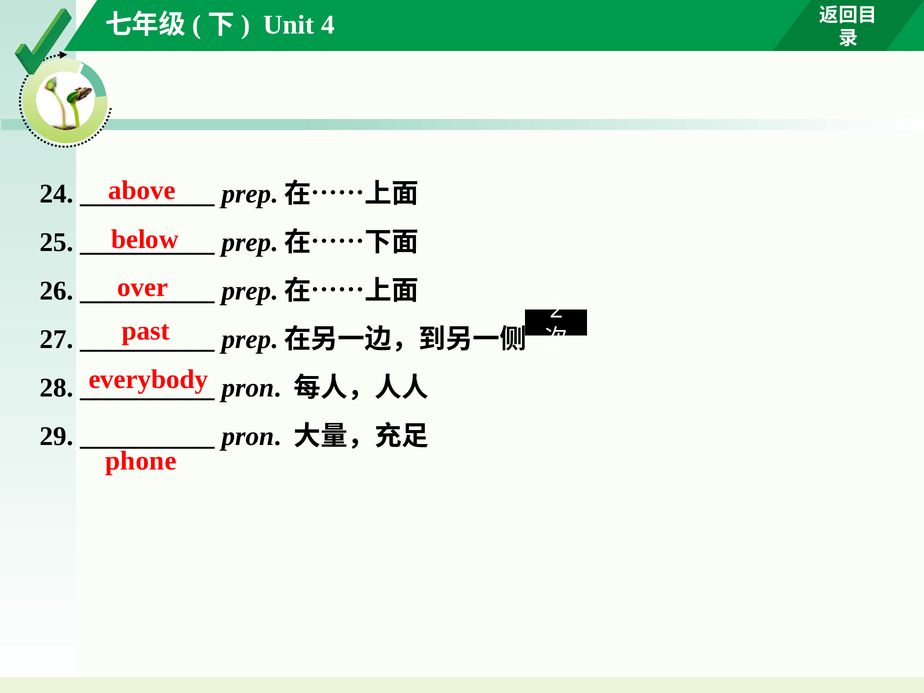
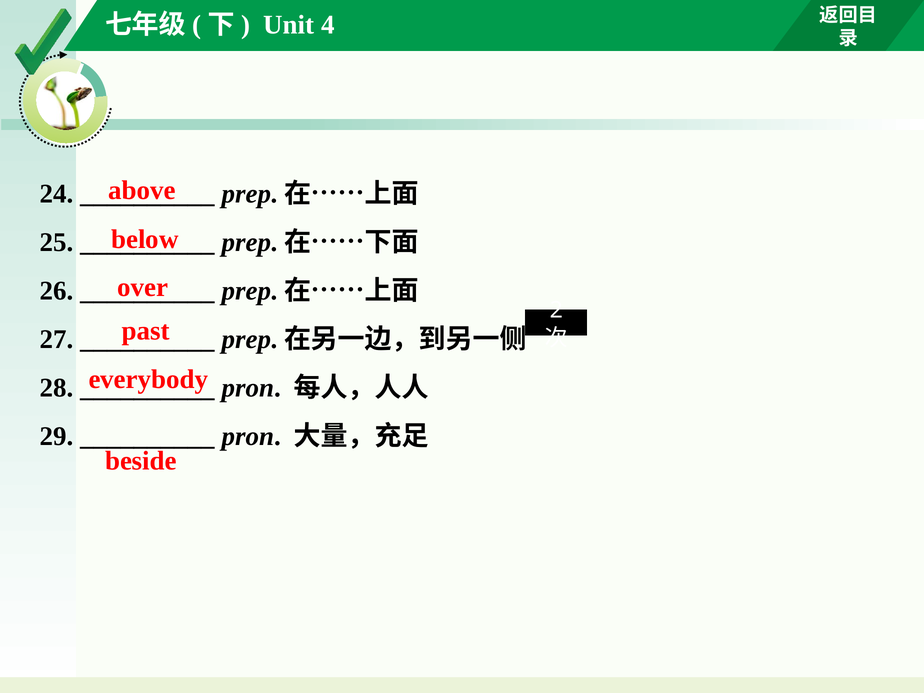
phone: phone -> beside
